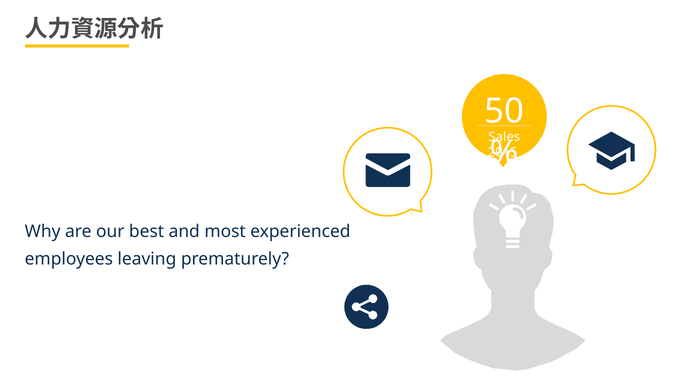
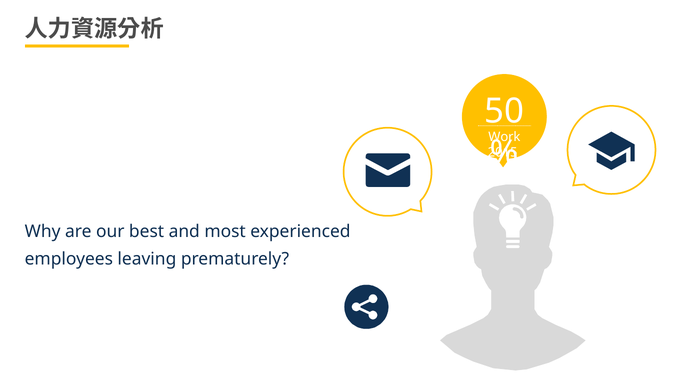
Sales: Sales -> Work
